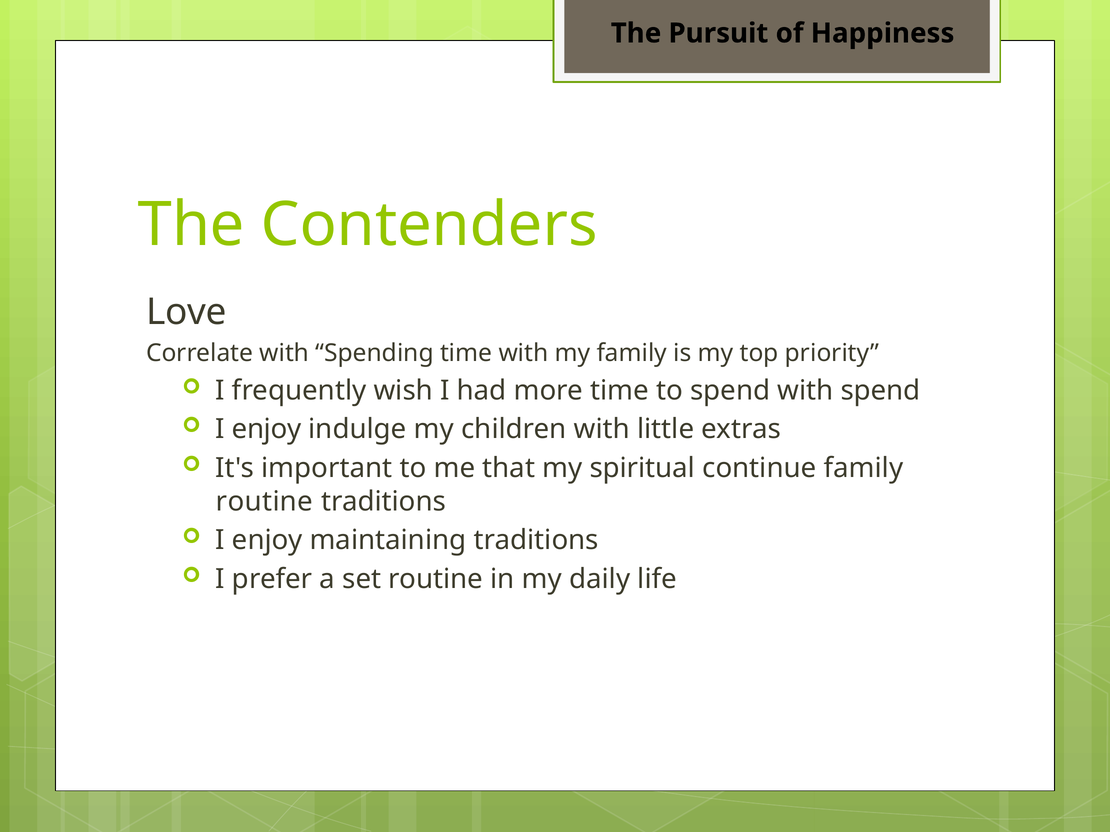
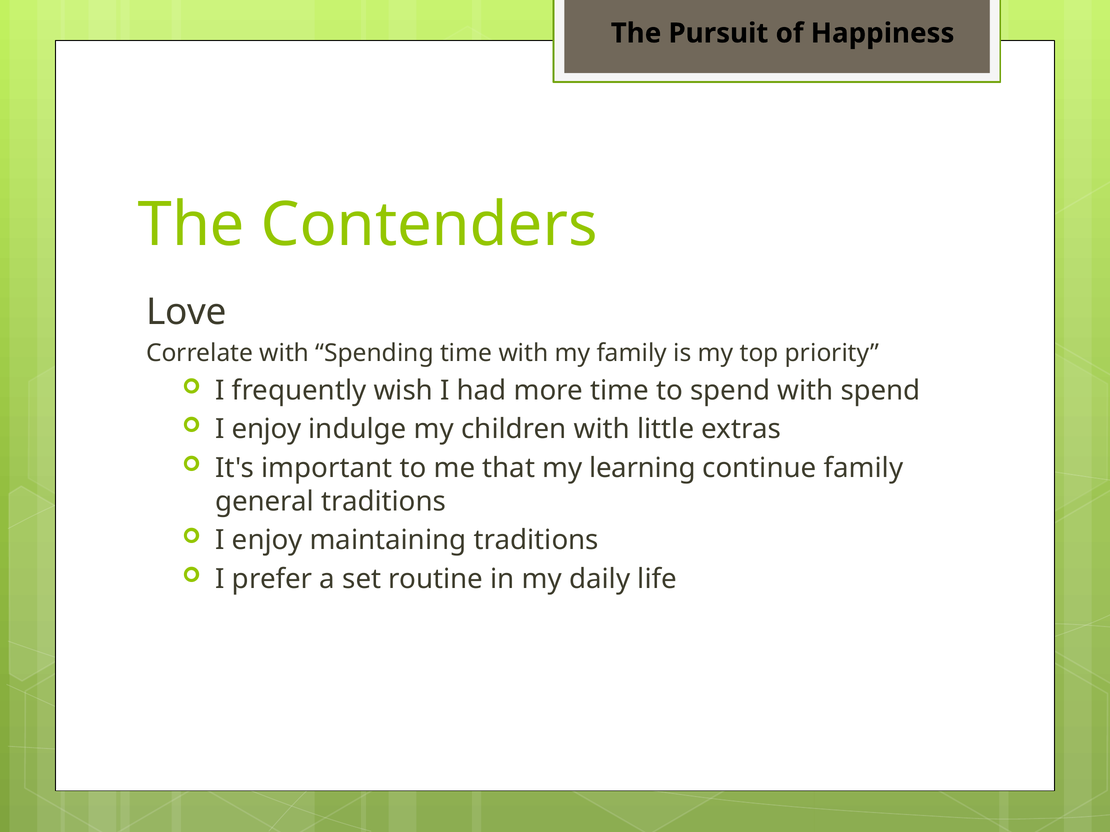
spiritual: spiritual -> learning
routine at (265, 502): routine -> general
